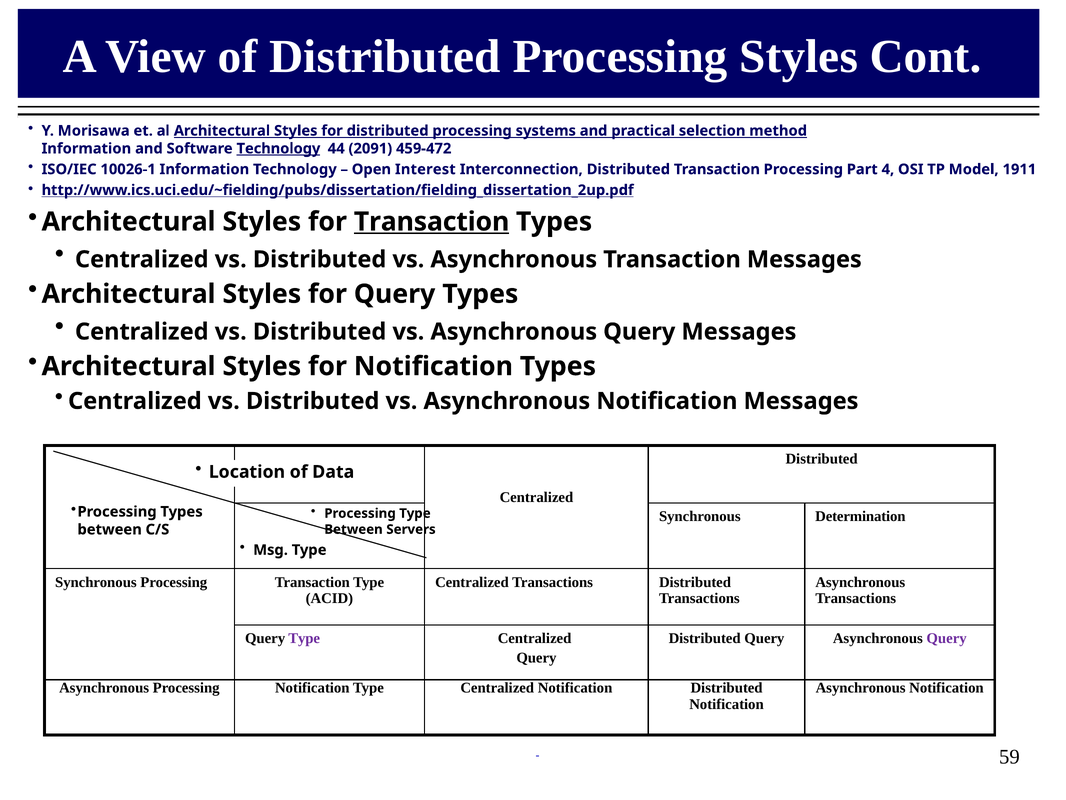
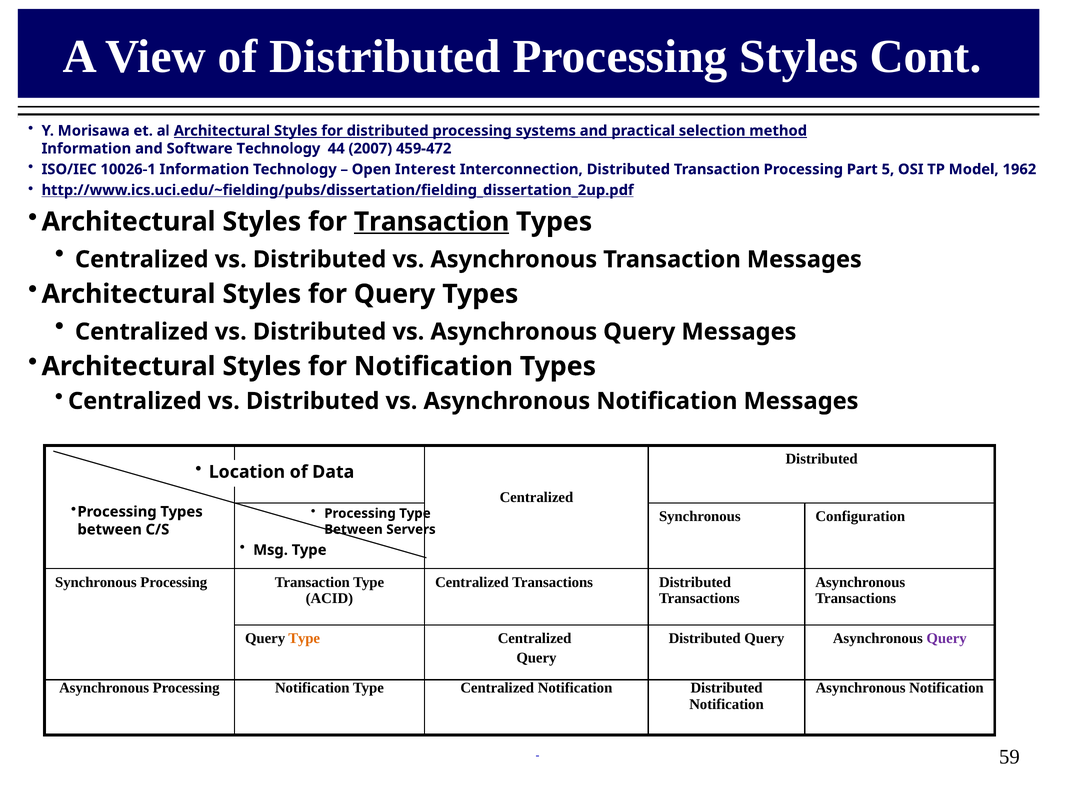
Technology at (278, 148) underline: present -> none
2091: 2091 -> 2007
4: 4 -> 5
1911: 1911 -> 1962
Determination: Determination -> Configuration
Type at (304, 638) colour: purple -> orange
